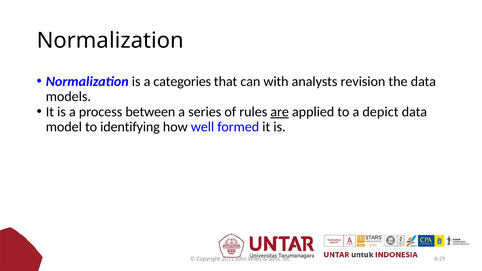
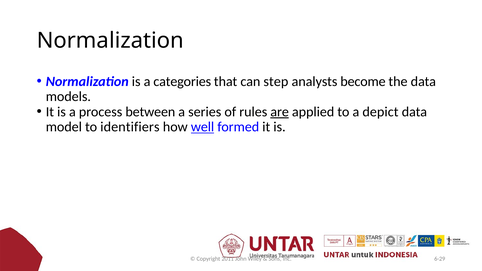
with: with -> step
revision: revision -> become
identifying: identifying -> identifiers
well underline: none -> present
